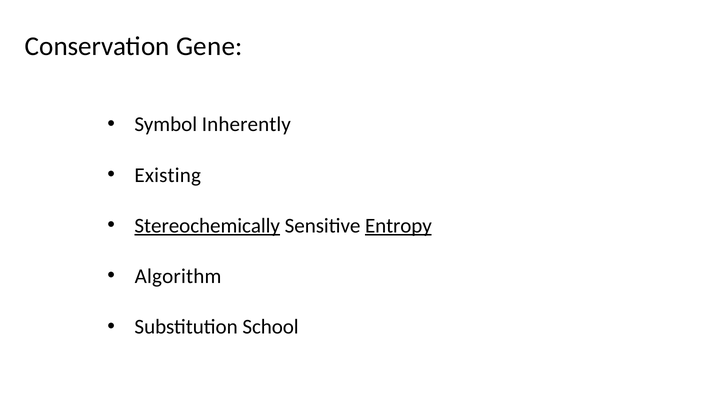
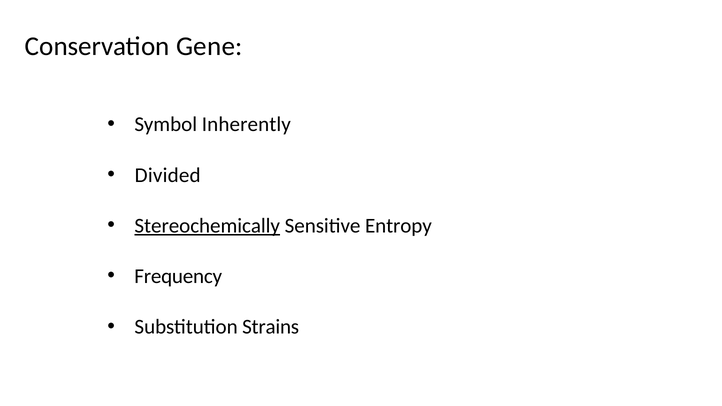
Existing: Existing -> Divided
Entropy underline: present -> none
Algorithm: Algorithm -> Frequency
School: School -> Strains
